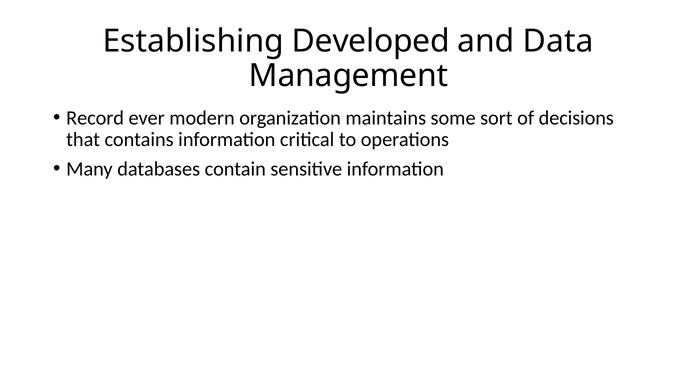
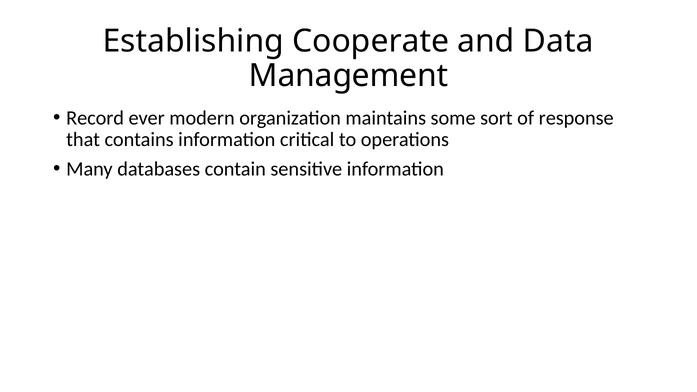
Developed: Developed -> Cooperate
decisions: decisions -> response
